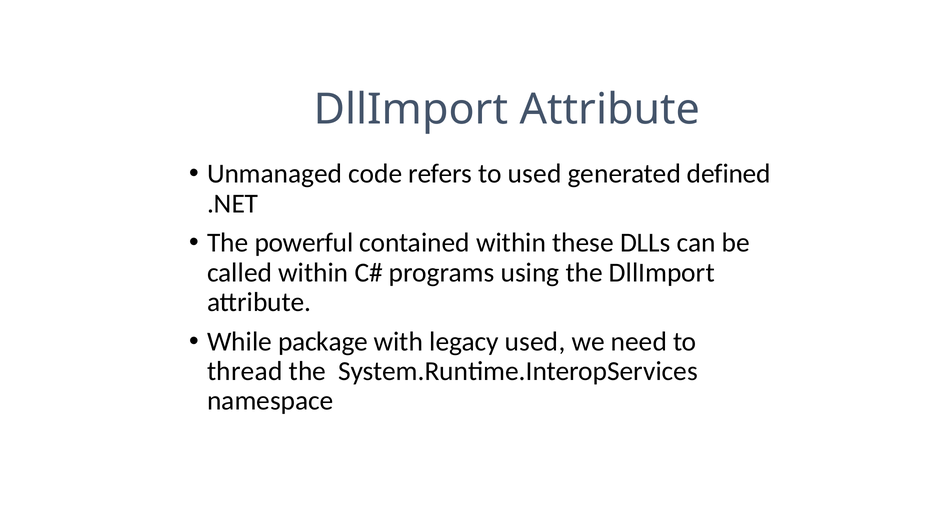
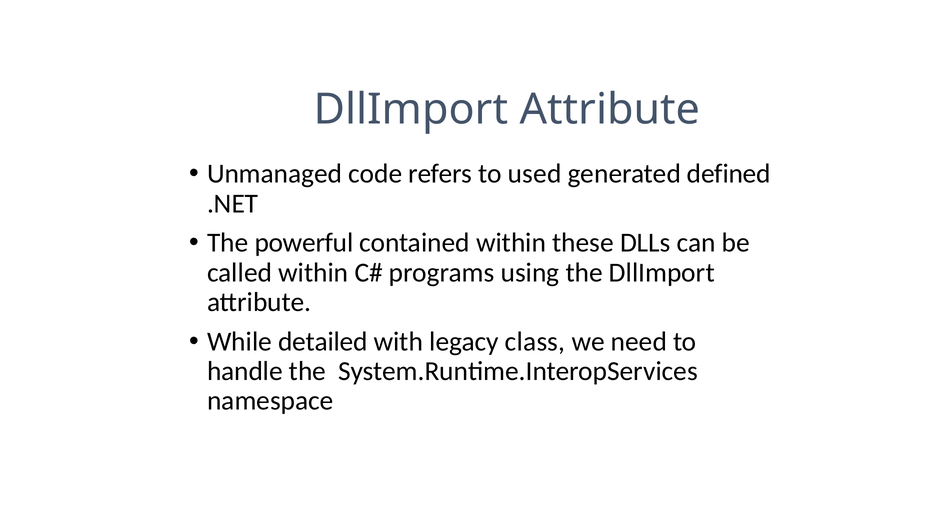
package: package -> detailed
legacy used: used -> class
thread: thread -> handle
